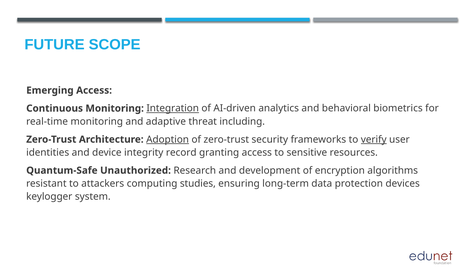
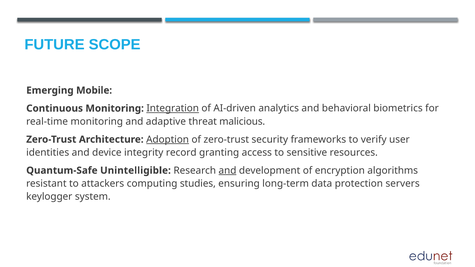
Emerging Access: Access -> Mobile
including: including -> malicious
verify underline: present -> none
Unauthorized: Unauthorized -> Unintelligible
and at (227, 171) underline: none -> present
devices: devices -> servers
